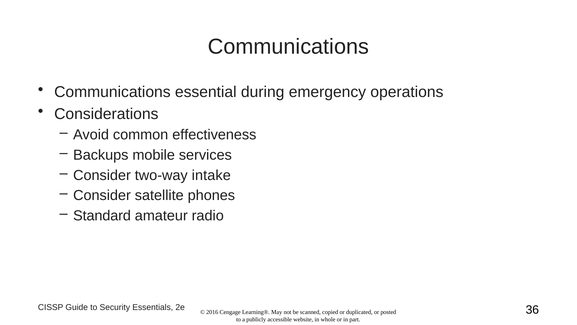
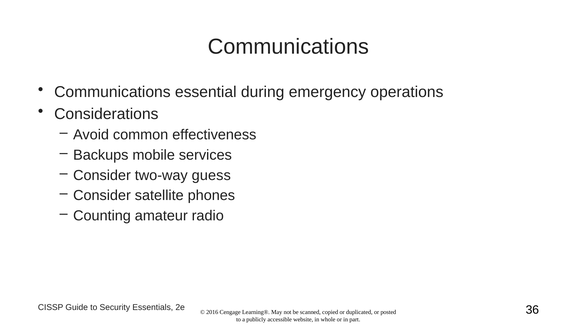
intake: intake -> guess
Standard: Standard -> Counting
